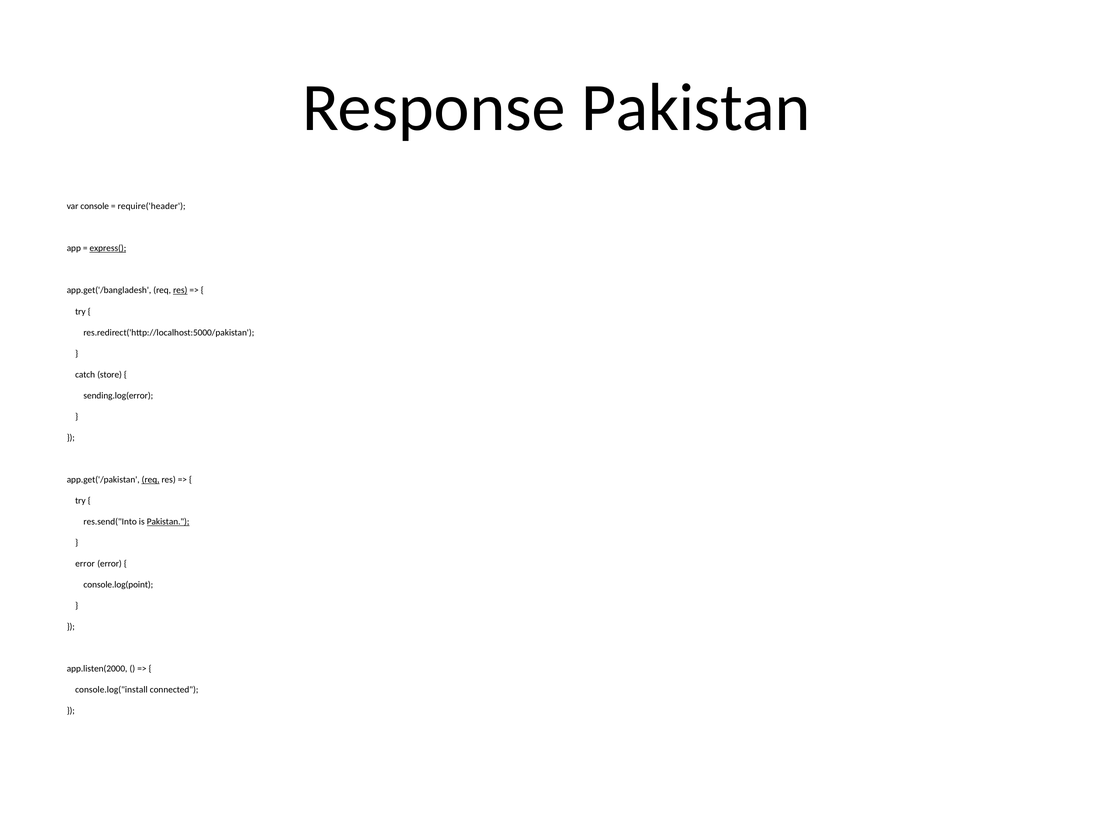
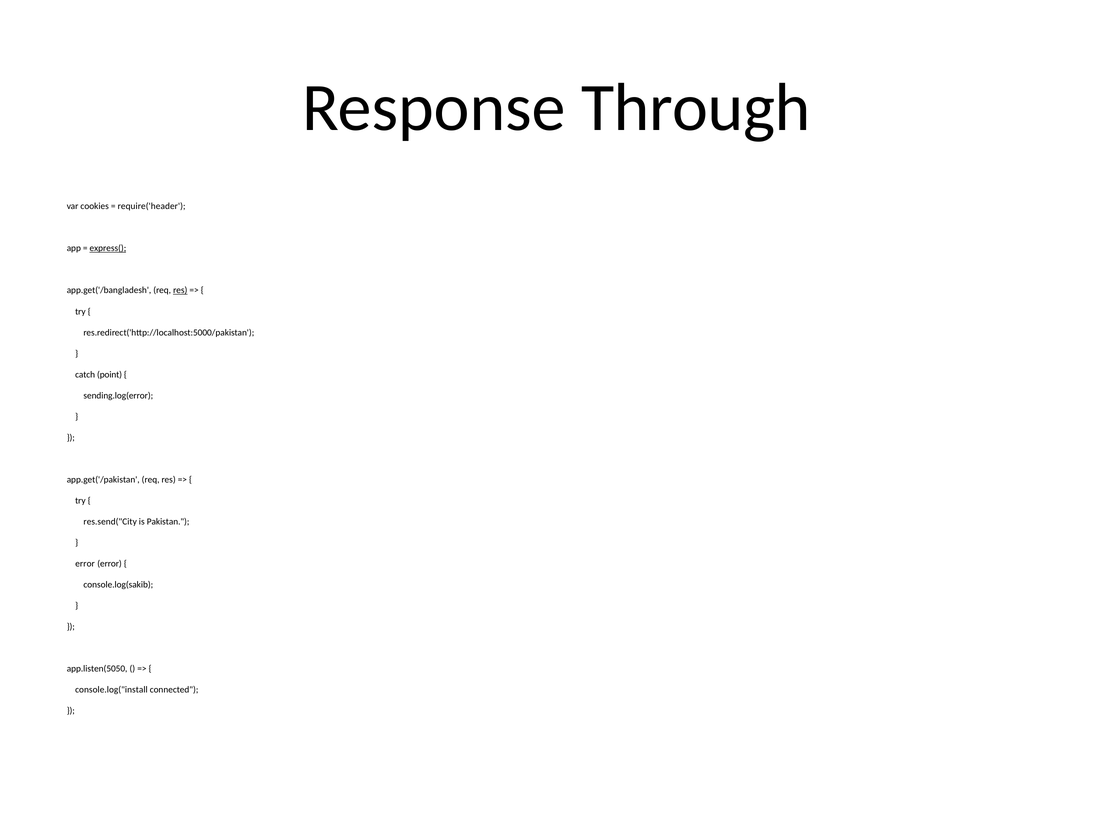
Response Pakistan: Pakistan -> Through
console: console -> cookies
store: store -> point
req at (151, 480) underline: present -> none
res.send("Into: res.send("Into -> res.send("City
Pakistan at (168, 522) underline: present -> none
console.log(point: console.log(point -> console.log(sakib
app.listen(2000: app.listen(2000 -> app.listen(5050
